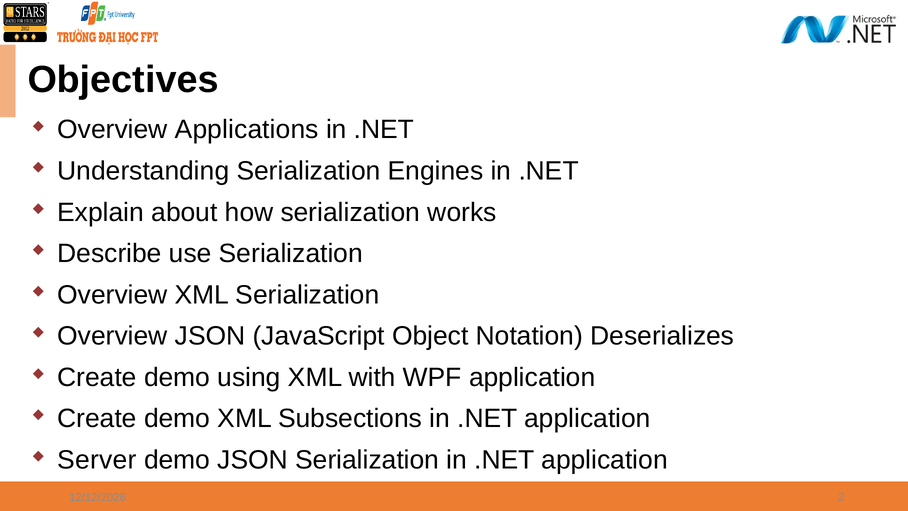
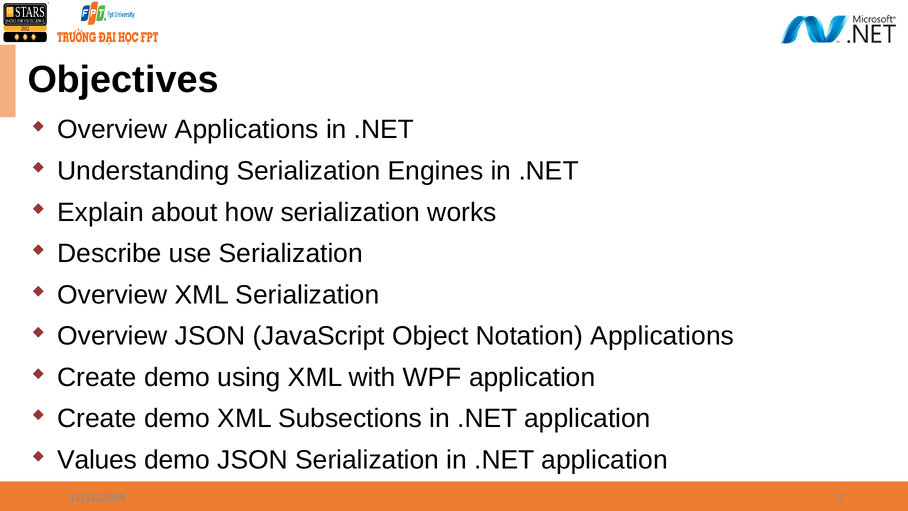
Notation Deserializes: Deserializes -> Applications
Server: Server -> Values
